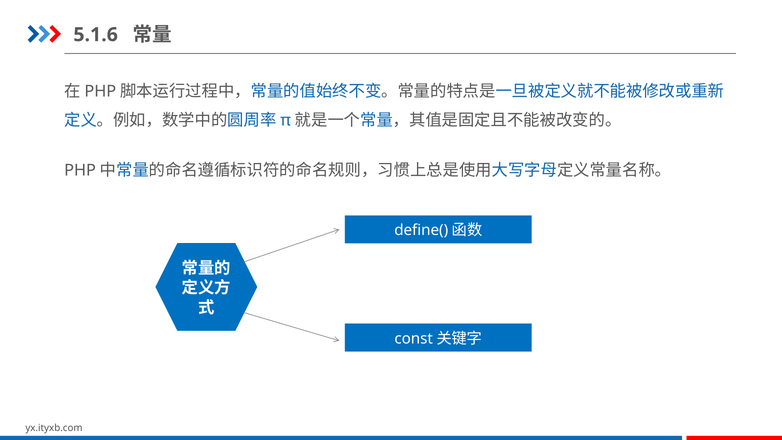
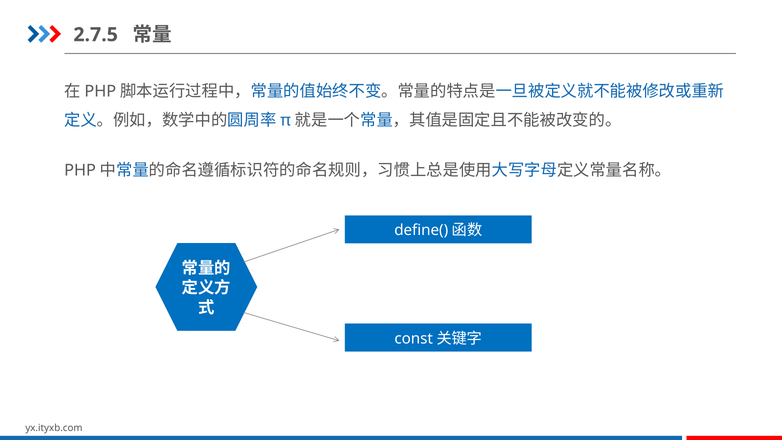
5.1.6: 5.1.6 -> 2.7.5
